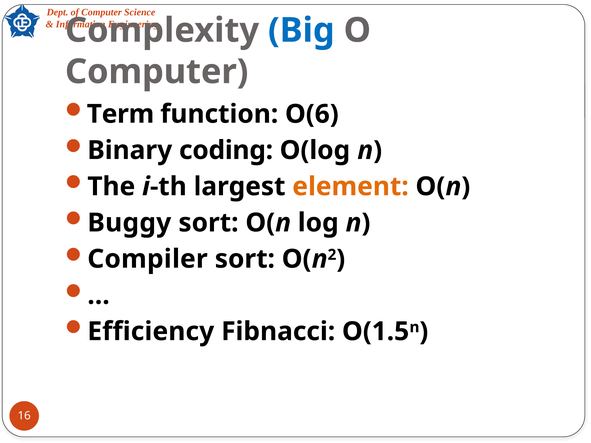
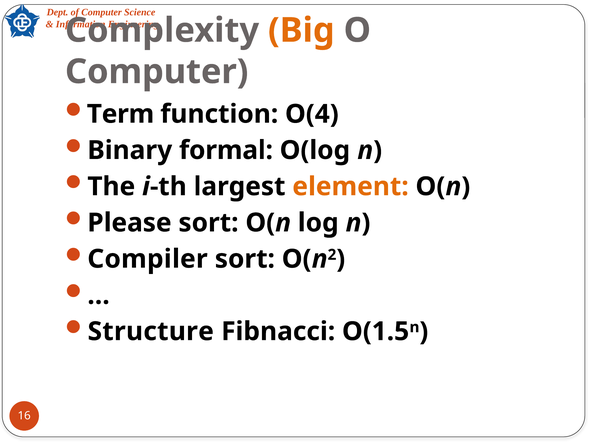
Big colour: blue -> orange
O(6: O(6 -> O(4
coding: coding -> formal
Buggy: Buggy -> Please
Efficiency: Efficiency -> Structure
